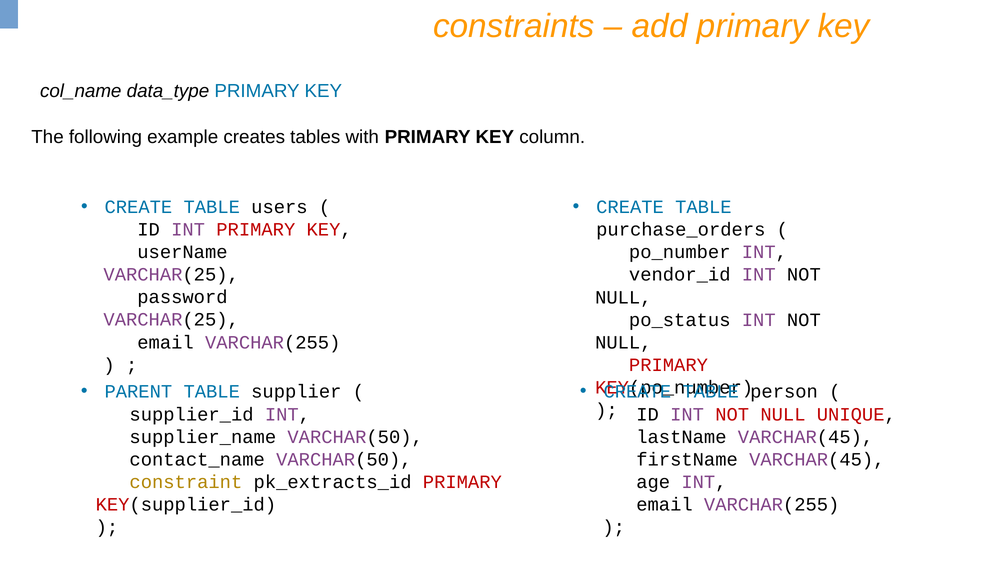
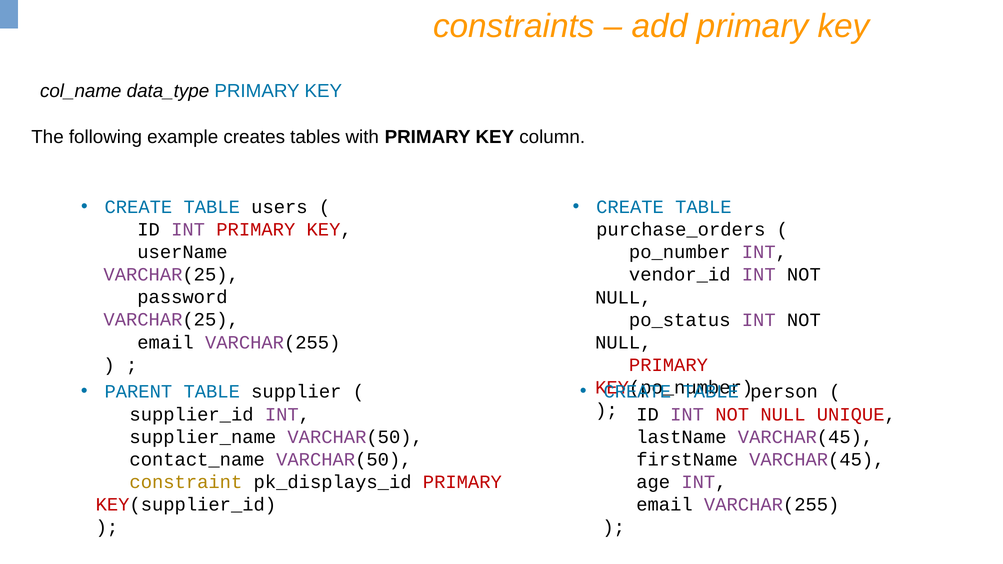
pk_extracts_id: pk_extracts_id -> pk_displays_id
